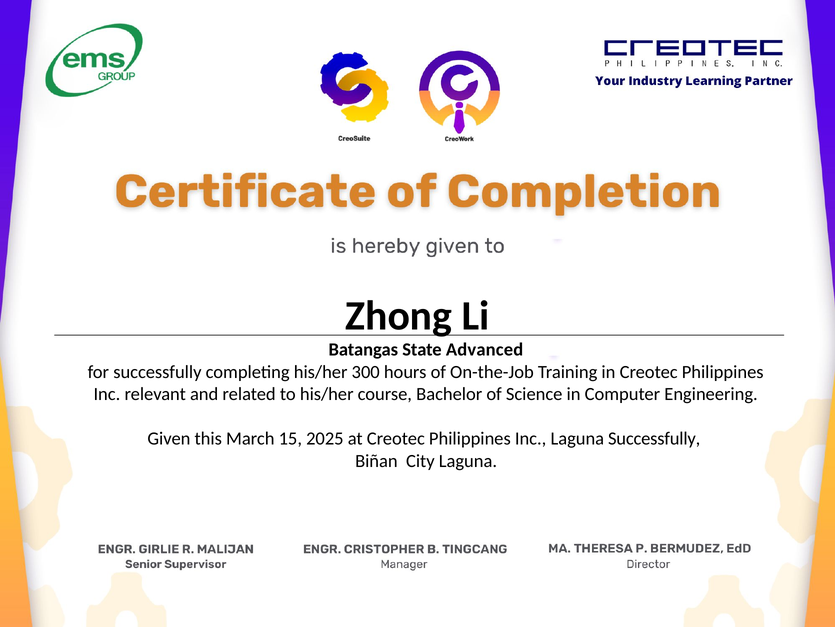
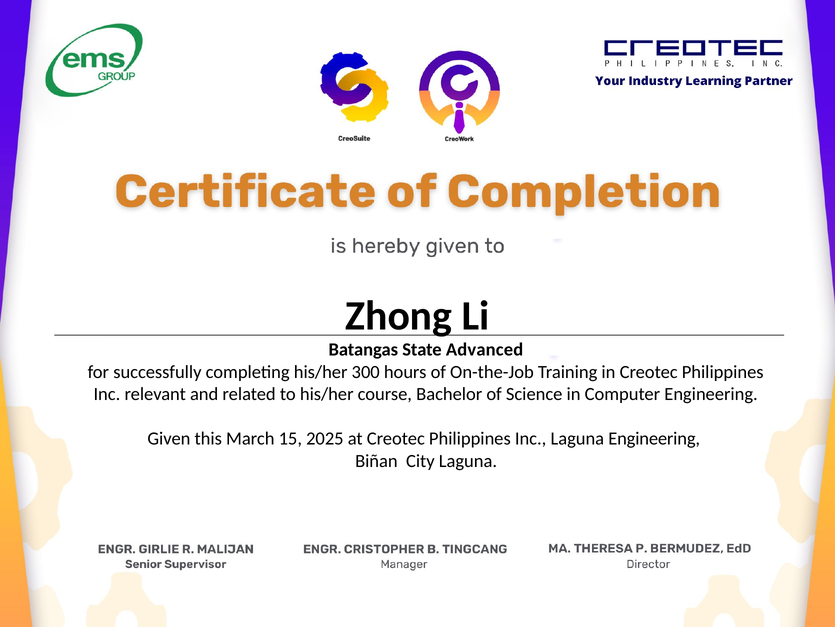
Laguna Successfully: Successfully -> Engineering
